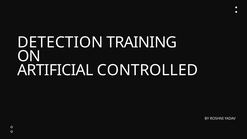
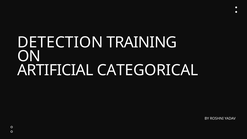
CONTROLLED: CONTROLLED -> CATEGORICAL
